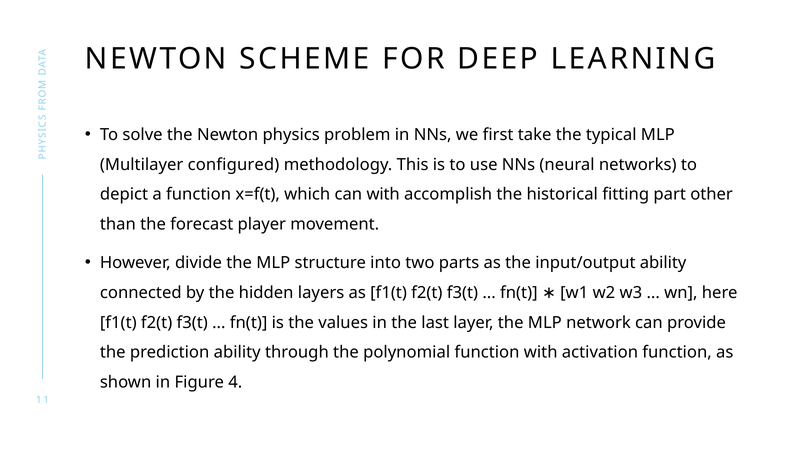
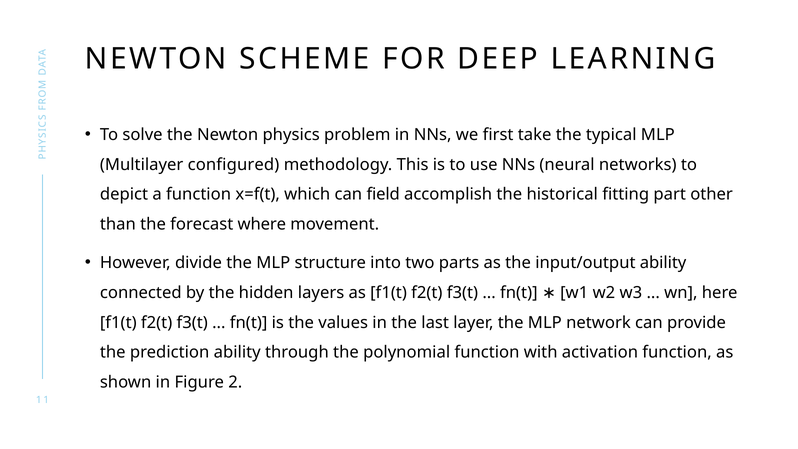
can with: with -> field
player: player -> where
4: 4 -> 2
